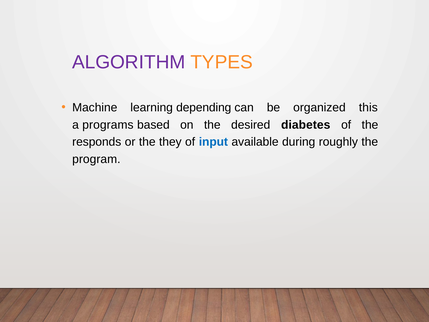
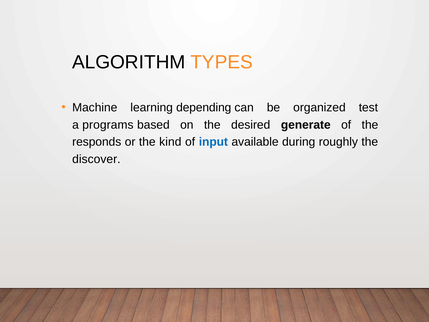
ALGORITHM colour: purple -> black
this: this -> test
diabetes: diabetes -> generate
they: they -> kind
program: program -> discover
